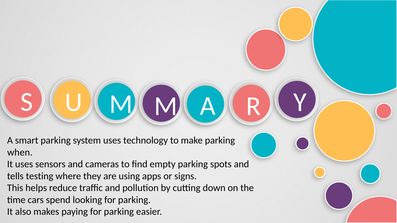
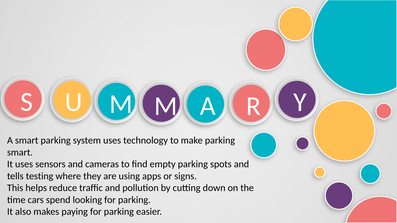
when at (20, 152): when -> smart
